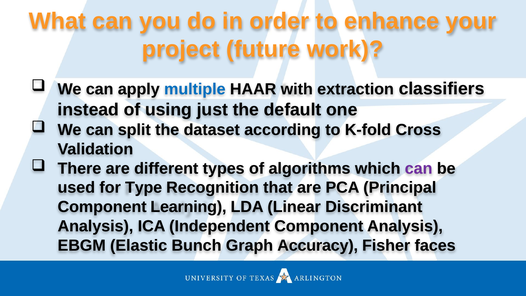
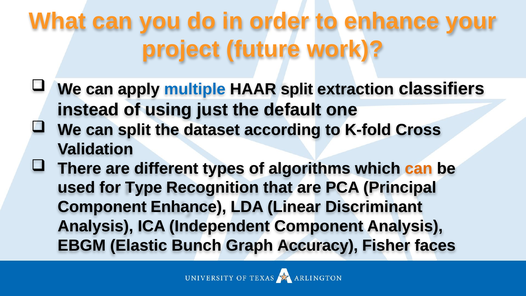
HAAR with: with -> split
can at (419, 168) colour: purple -> orange
Component Learning: Learning -> Enhance
